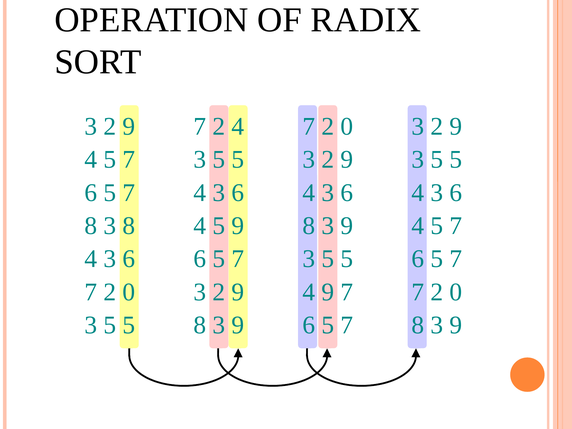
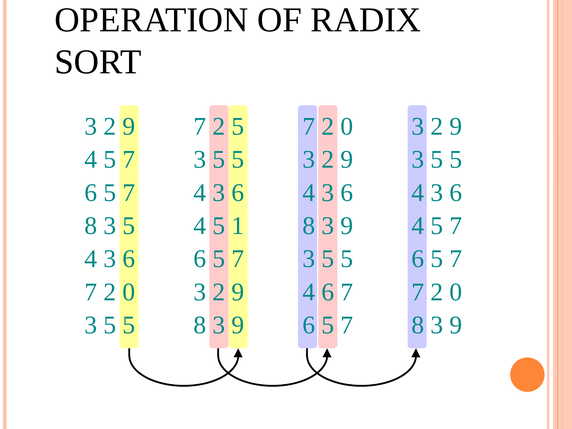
2 4: 4 -> 5
8 3 8: 8 -> 5
5 9: 9 -> 1
4 9: 9 -> 6
